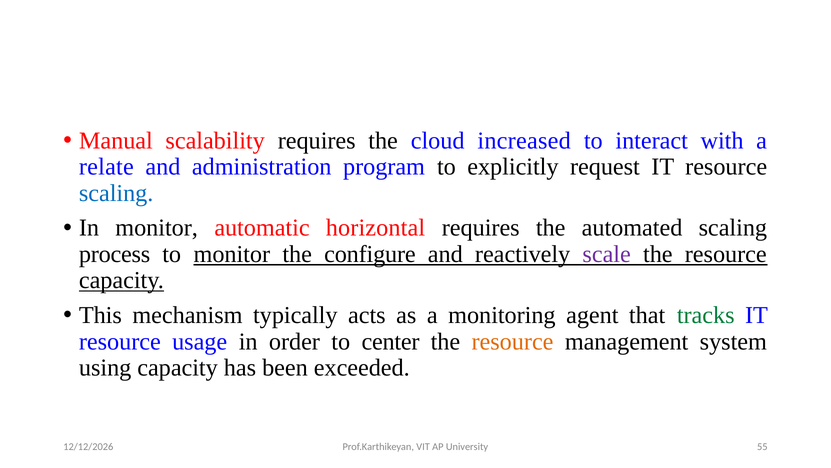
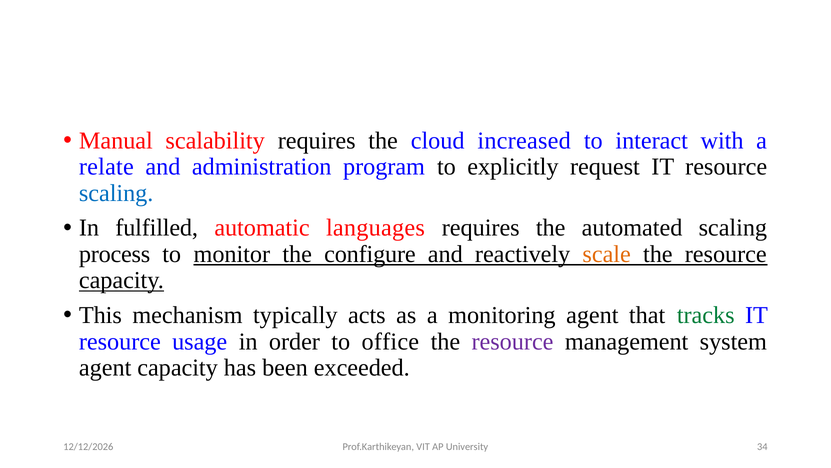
In monitor: monitor -> fulfilled
horizontal: horizontal -> languages
scale colour: purple -> orange
center: center -> office
resource at (513, 341) colour: orange -> purple
using at (105, 367): using -> agent
55: 55 -> 34
